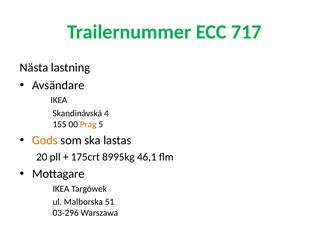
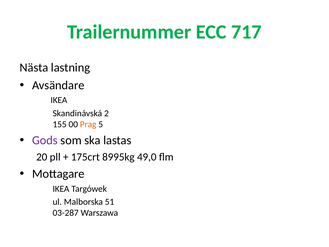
4: 4 -> 2
Gods colour: orange -> purple
46,1: 46,1 -> 49,0
03-296: 03-296 -> 03-287
